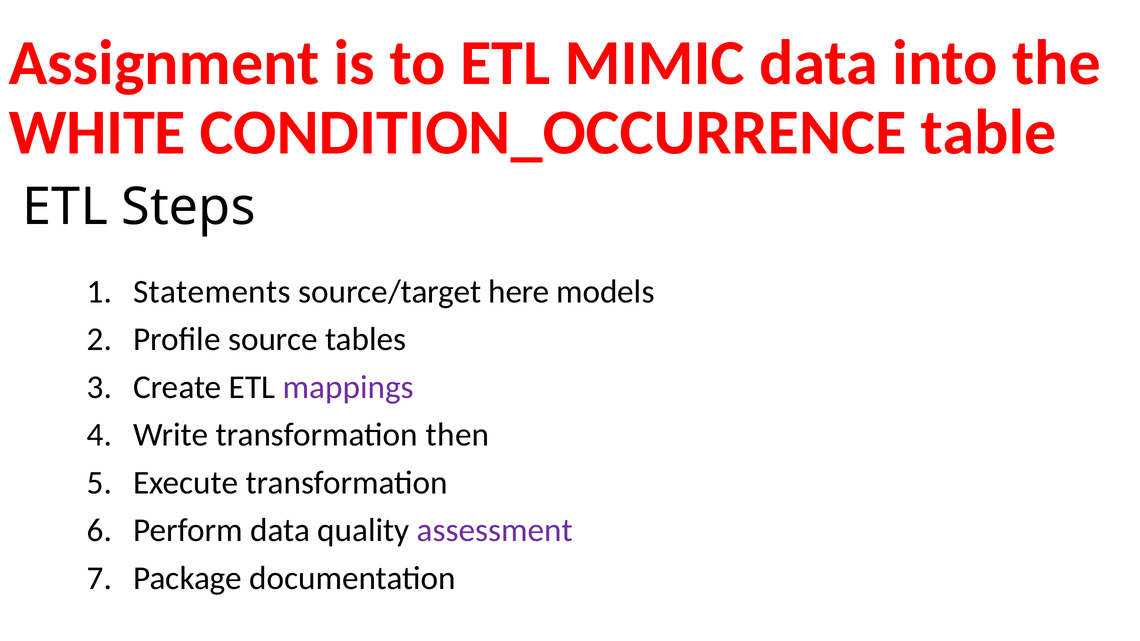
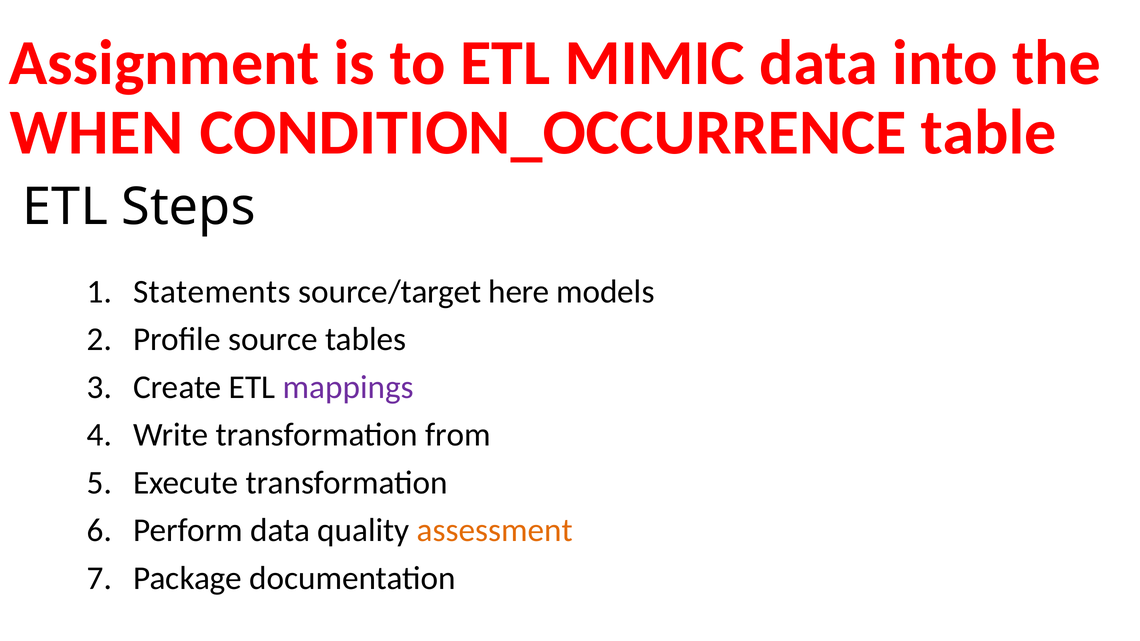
WHITE: WHITE -> WHEN
then: then -> from
assessment colour: purple -> orange
